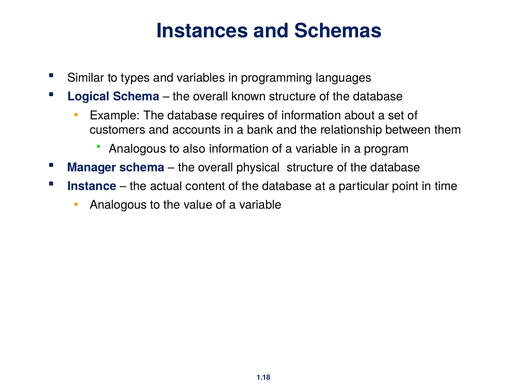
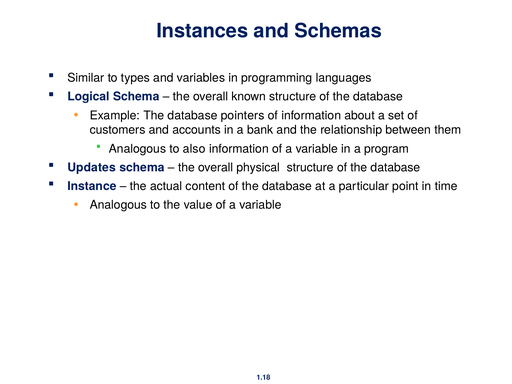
requires: requires -> pointers
Manager: Manager -> Updates
